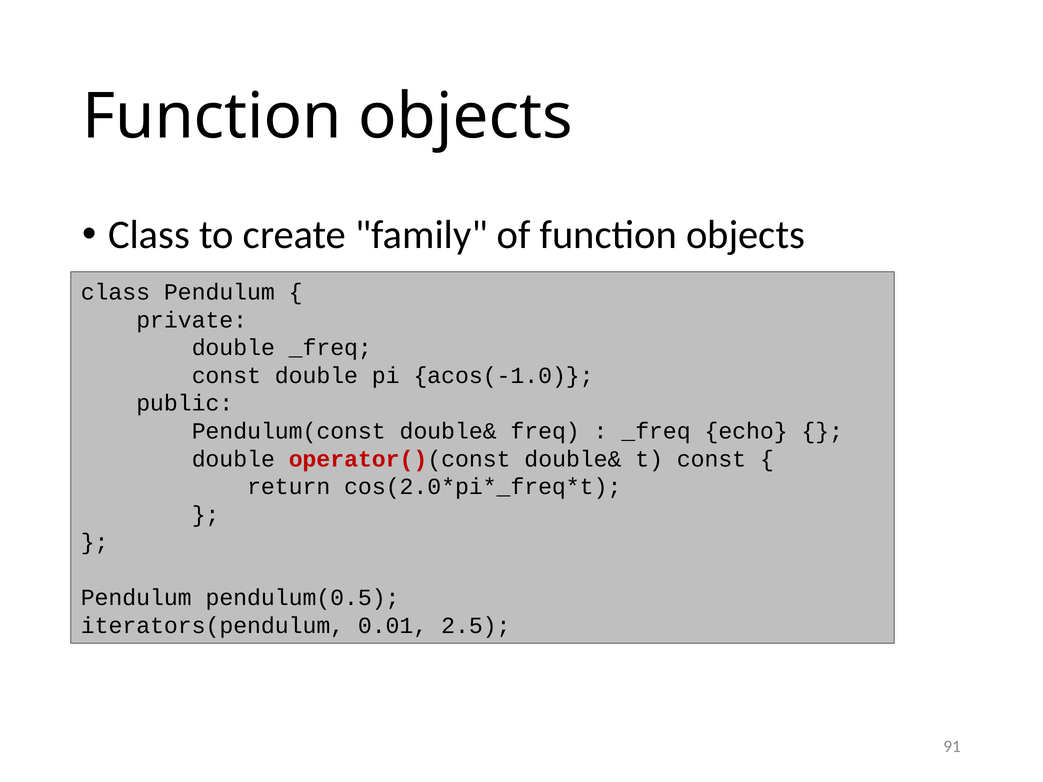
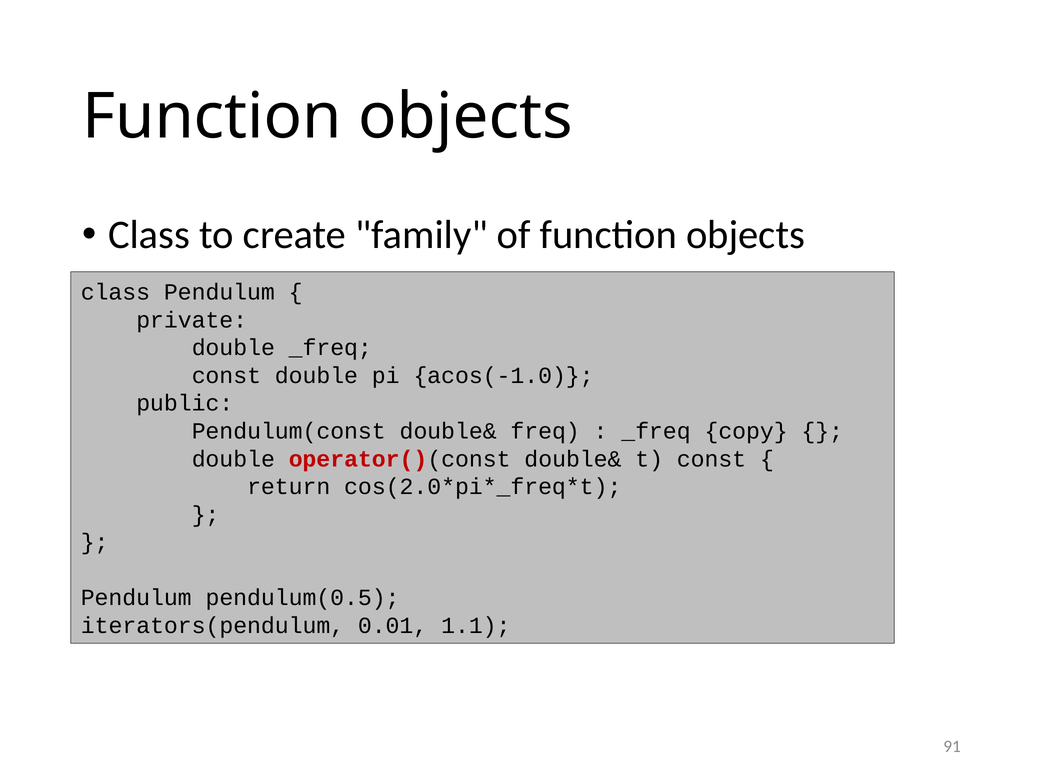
echo: echo -> copy
2.5: 2.5 -> 1.1
